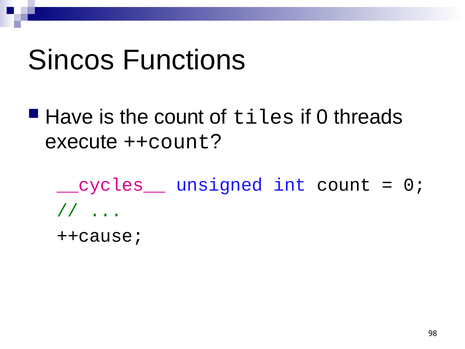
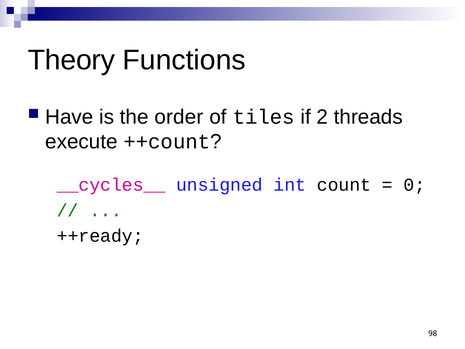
Sincos: Sincos -> Theory
the count: count -> order
if 0: 0 -> 2
++cause: ++cause -> ++ready
